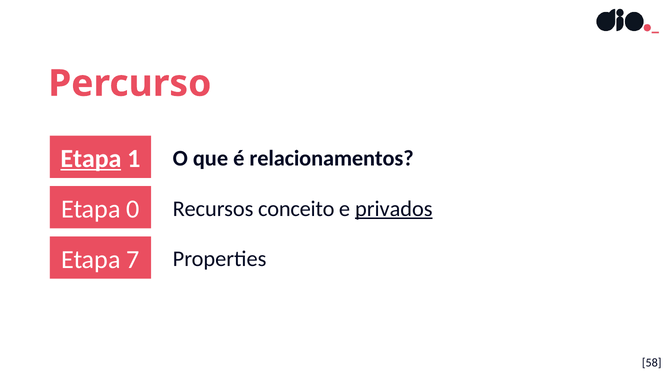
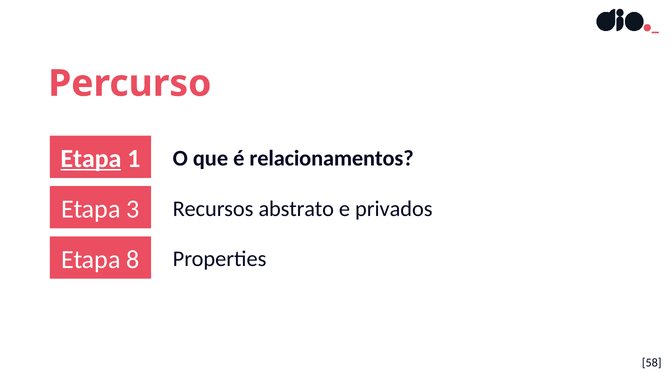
0: 0 -> 3
conceito: conceito -> abstrato
privados underline: present -> none
7: 7 -> 8
